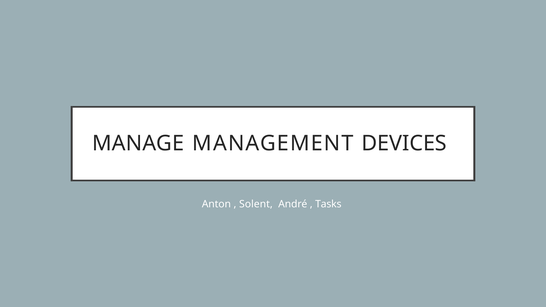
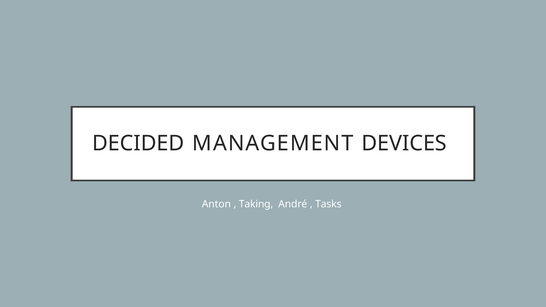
MANAGE: MANAGE -> DECIDED
Solent: Solent -> Taking
